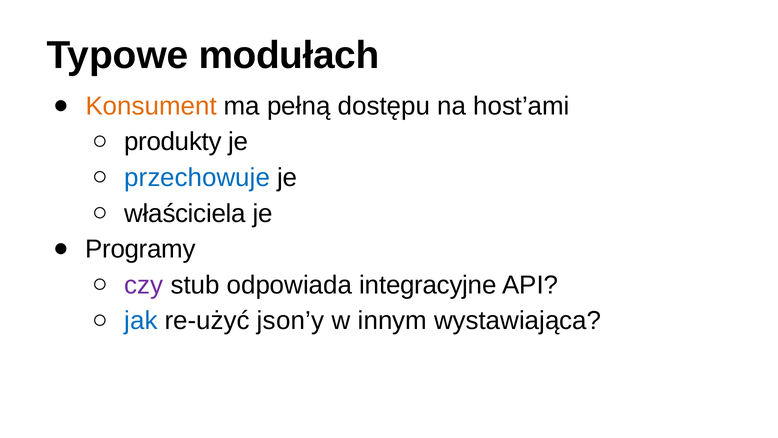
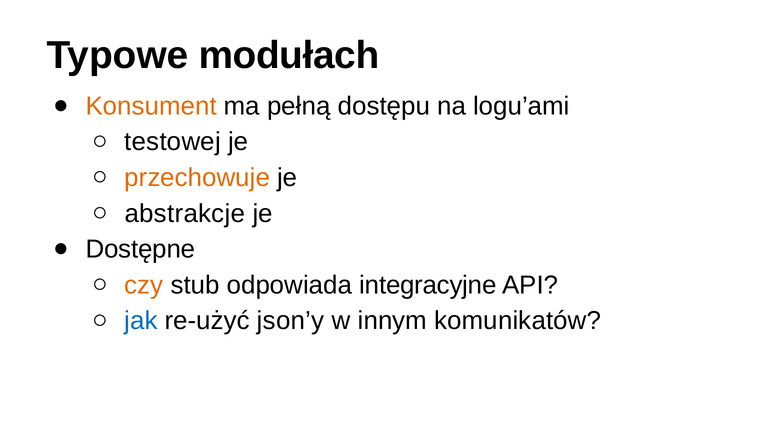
host’ami: host’ami -> logu’ami
produkty: produkty -> testowej
przechowuje colour: blue -> orange
właściciela: właściciela -> abstrakcje
Programy: Programy -> Dostępne
czy colour: purple -> orange
wystawiająca: wystawiająca -> komunikatów
